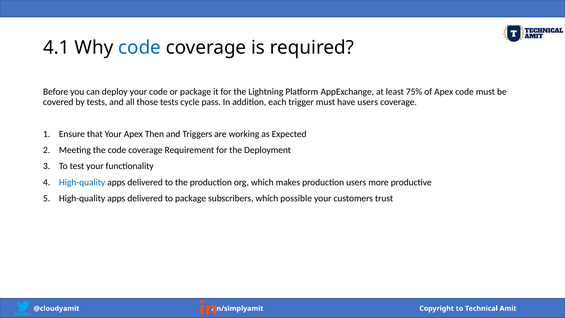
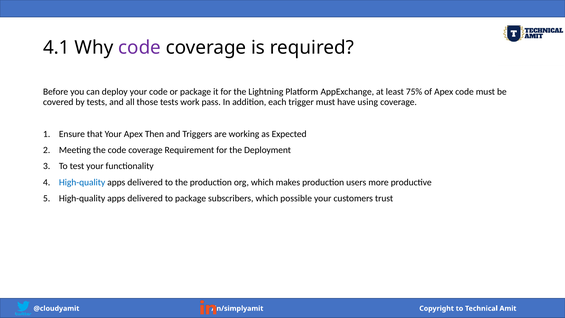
code at (140, 48) colour: blue -> purple
cycle: cycle -> work
have users: users -> using
